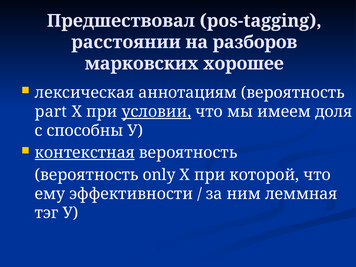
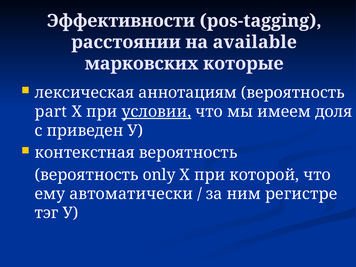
Предшествовал: Предшествовал -> Эффективности
разборов: разборов -> available
хорошее: хорошее -> которые
способны: способны -> приведен
контекстная underline: present -> none
эффективности: эффективности -> автоматически
леммная: леммная -> регистре
